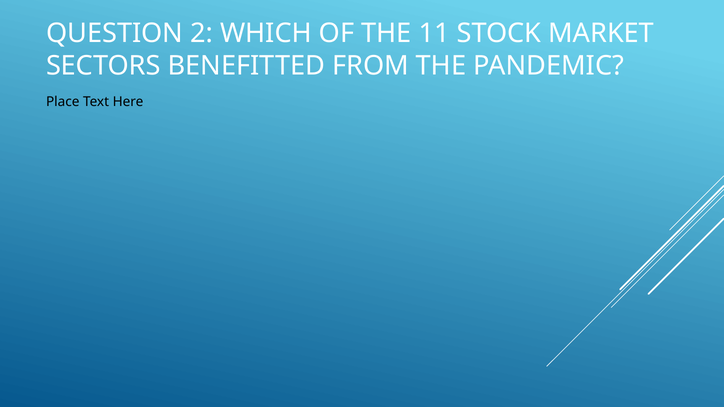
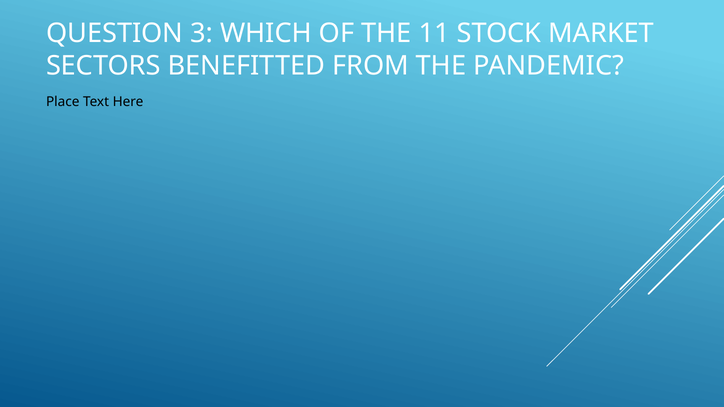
2: 2 -> 3
